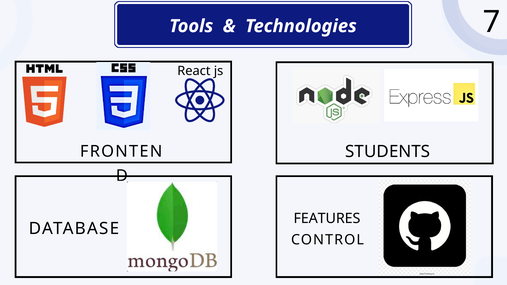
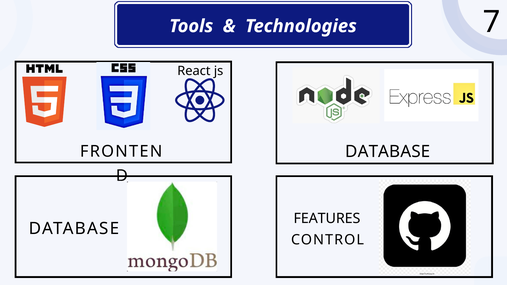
STUDENTS at (388, 152): STUDENTS -> DATABASE
